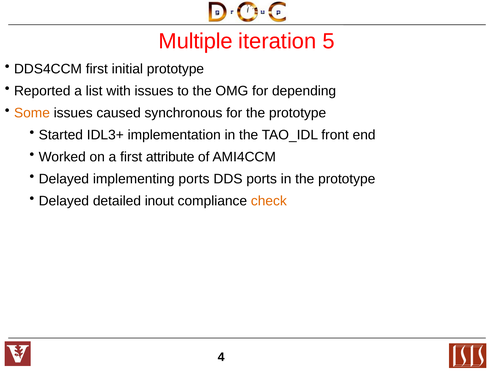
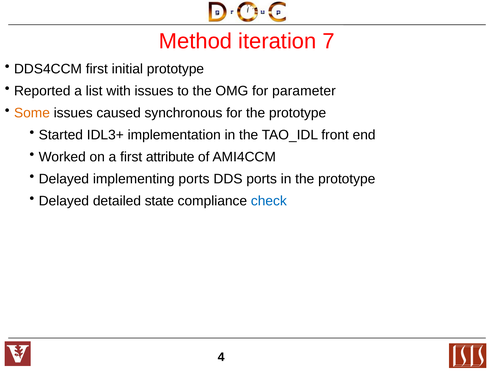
Multiple: Multiple -> Method
5: 5 -> 7
depending: depending -> parameter
inout: inout -> state
check colour: orange -> blue
